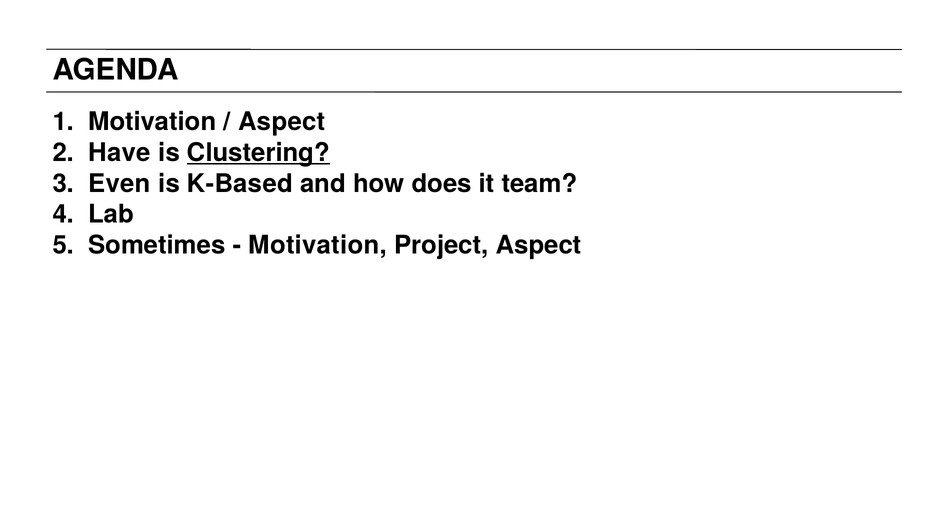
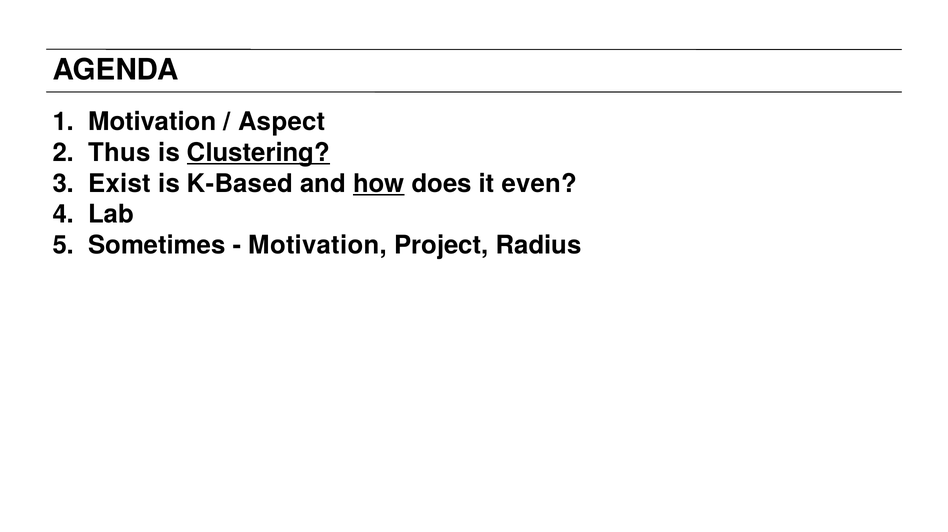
Have: Have -> Thus
Even: Even -> Exist
how underline: none -> present
team: team -> even
Project Aspect: Aspect -> Radius
